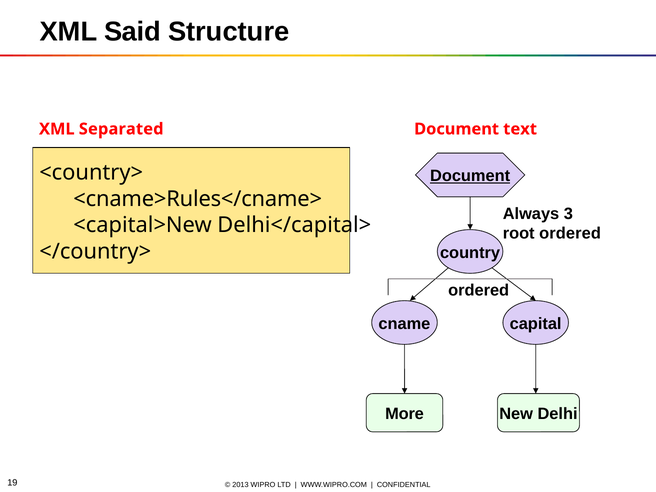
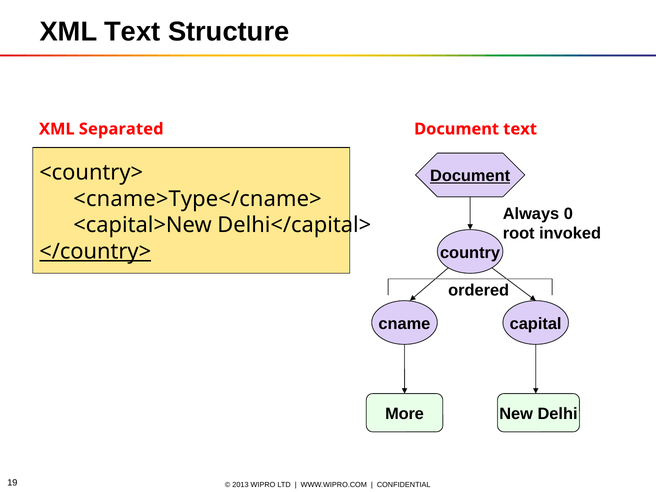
XML Said: Said -> Text
<cname>Rules</cname>: <cname>Rules</cname> -> <cname>Type</cname>
3: 3 -> 0
root ordered: ordered -> invoked
</country> underline: none -> present
